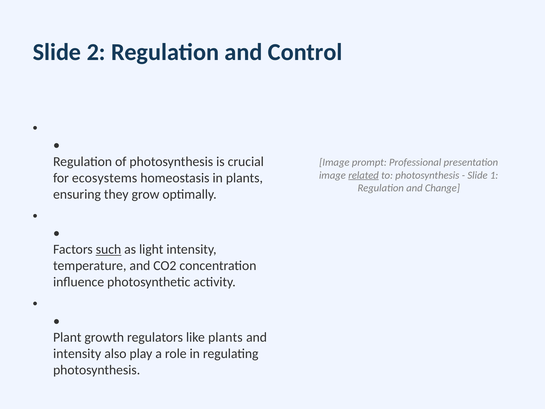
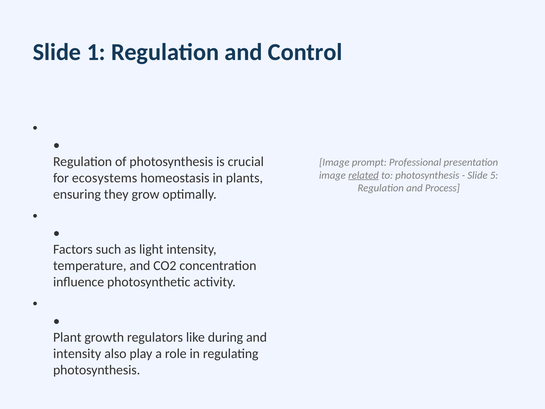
2: 2 -> 1
1: 1 -> 5
Change: Change -> Process
such underline: present -> none
like plants: plants -> during
